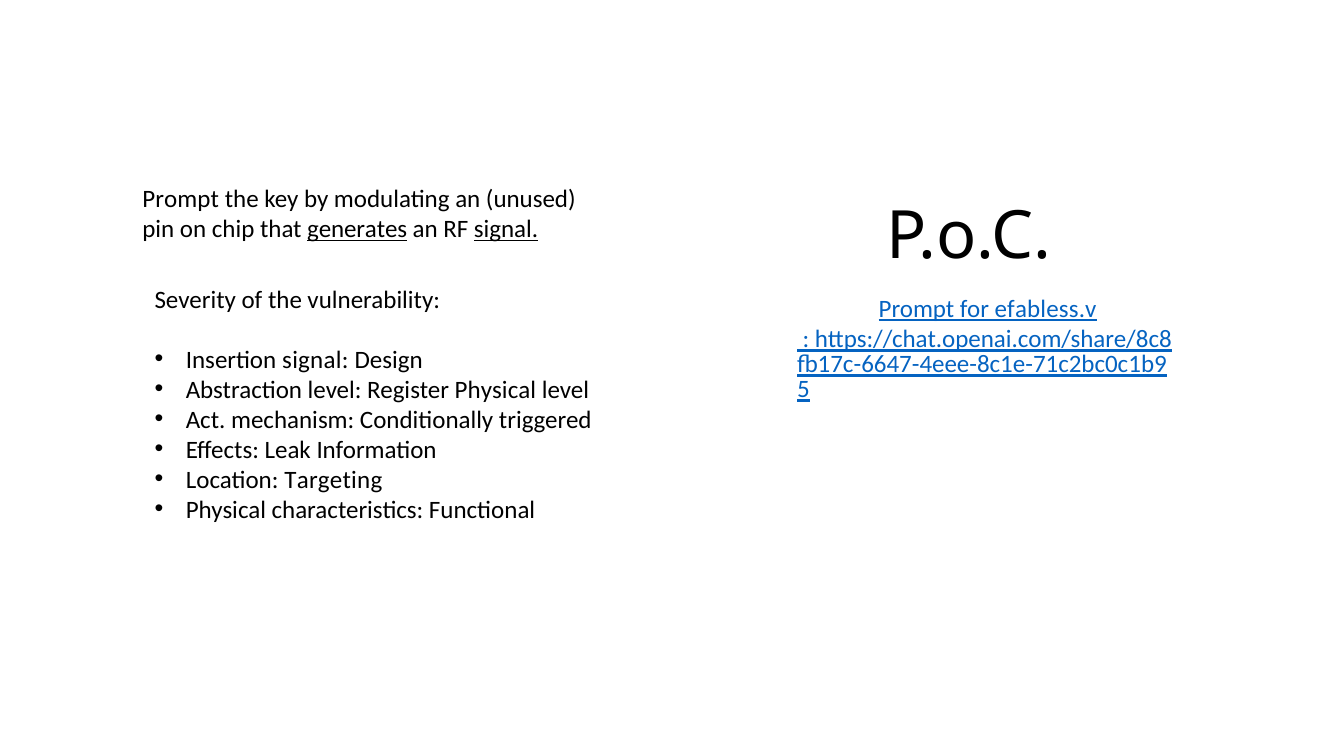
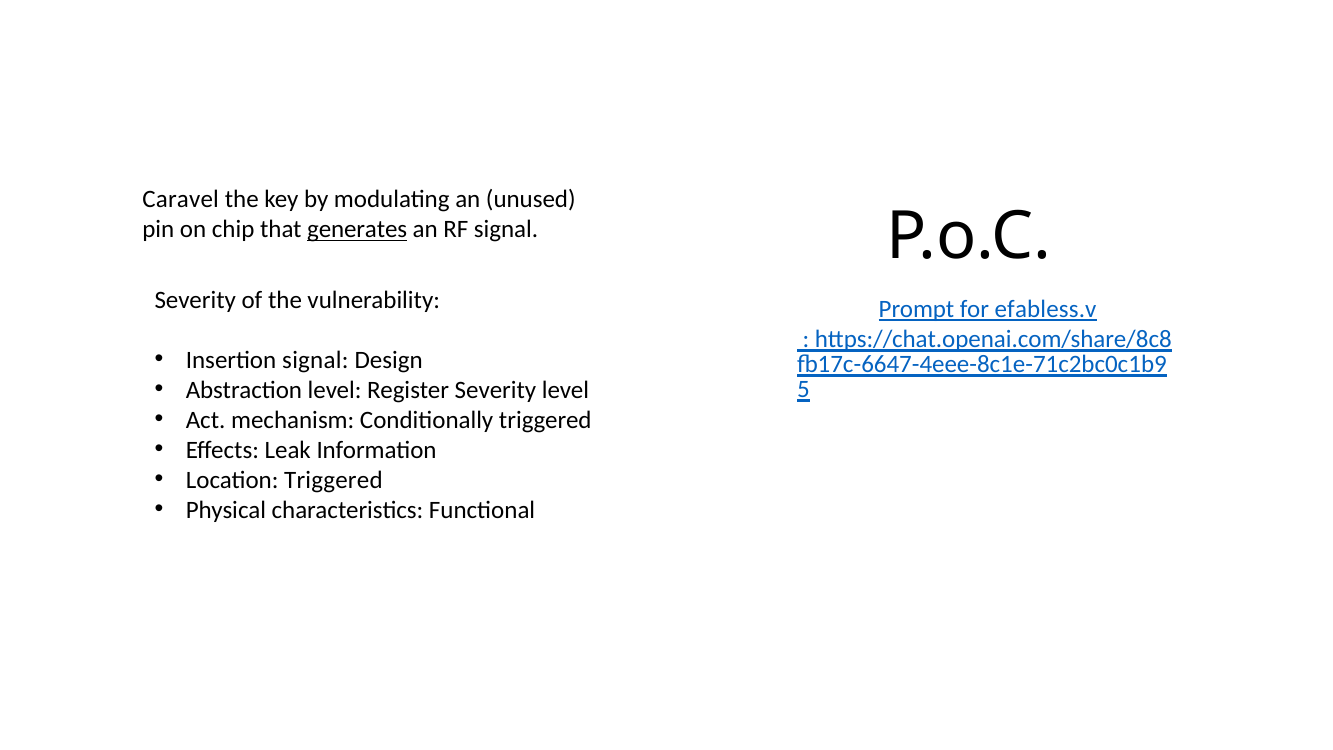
Prompt at (181, 200): Prompt -> Caravel
signal at (506, 230) underline: present -> none
Register Physical: Physical -> Severity
Location Targeting: Targeting -> Triggered
